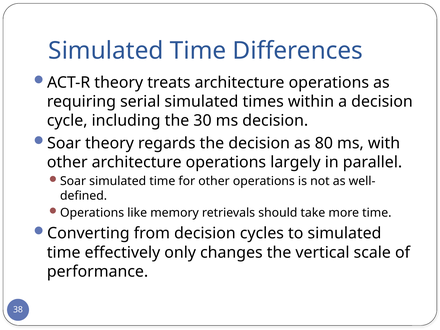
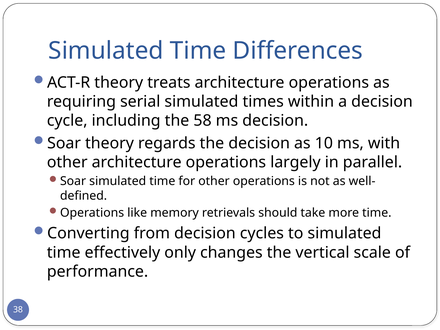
30: 30 -> 58
80: 80 -> 10
